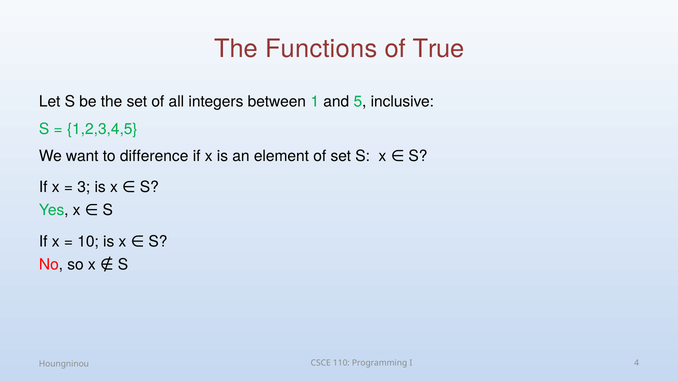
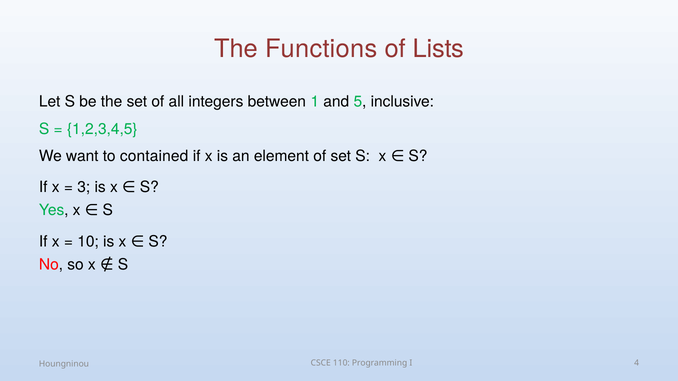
True: True -> Lists
difference: difference -> contained
